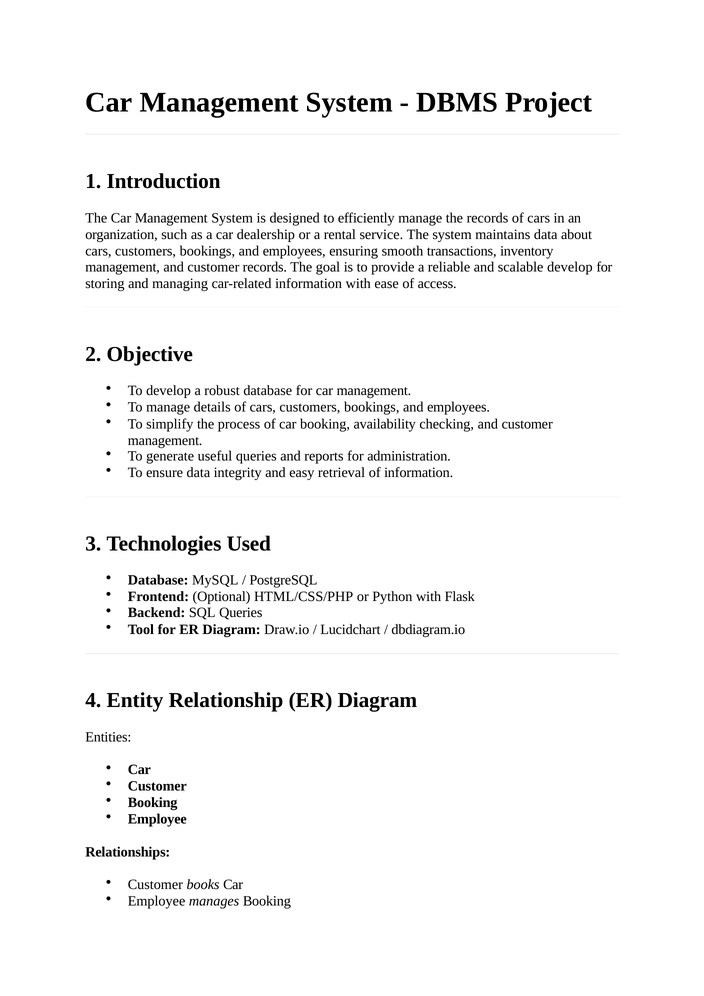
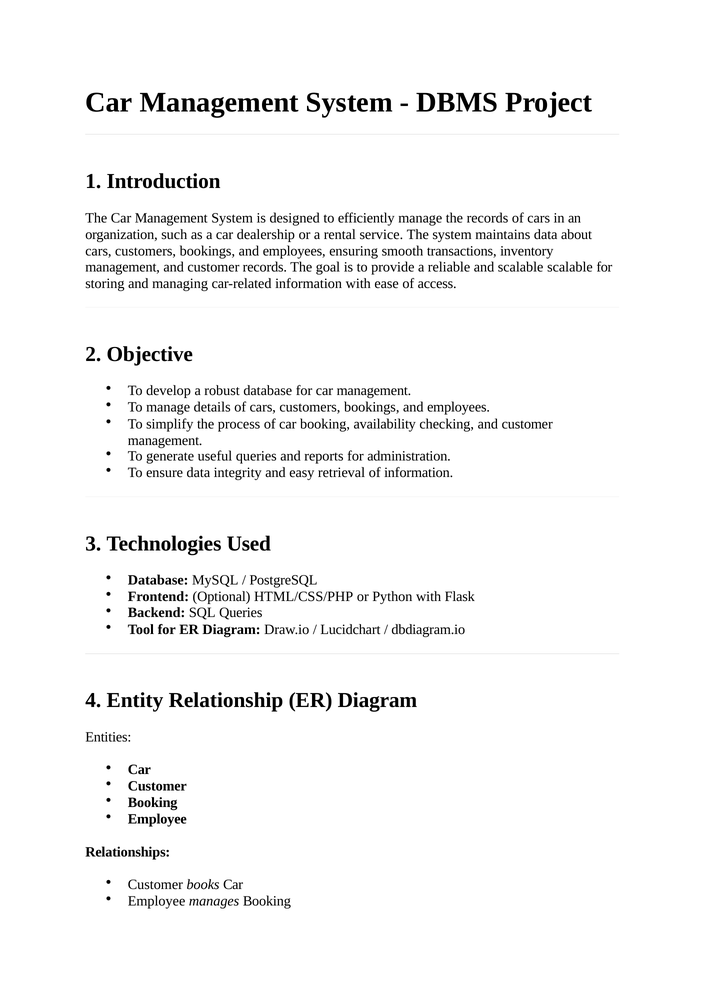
scalable develop: develop -> scalable
